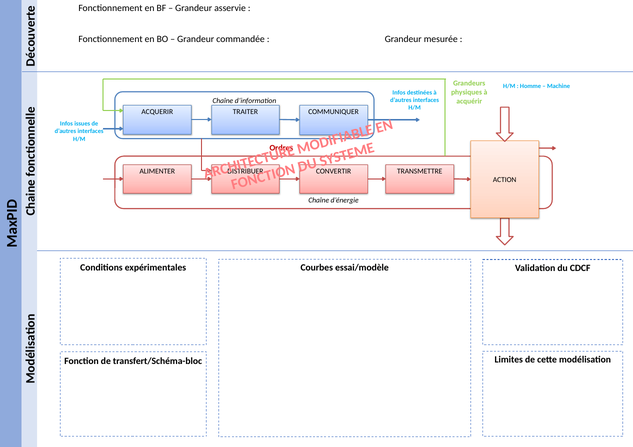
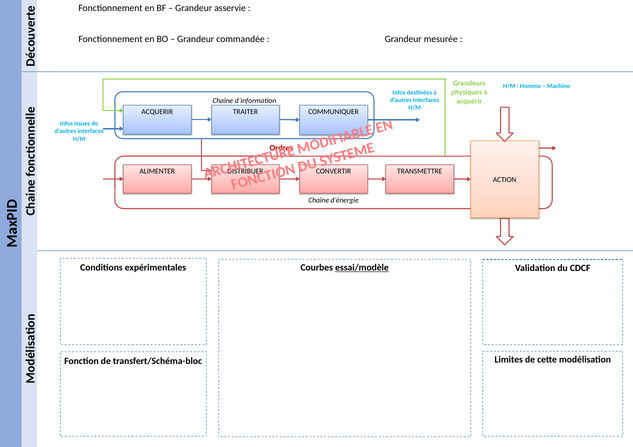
essai/modèle underline: none -> present
